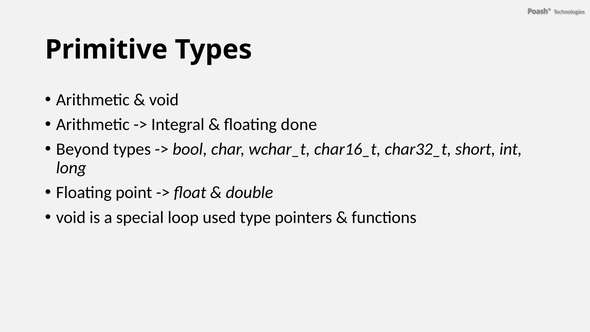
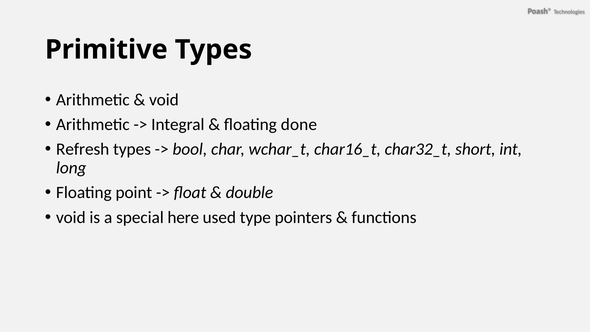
Beyond: Beyond -> Refresh
loop: loop -> here
